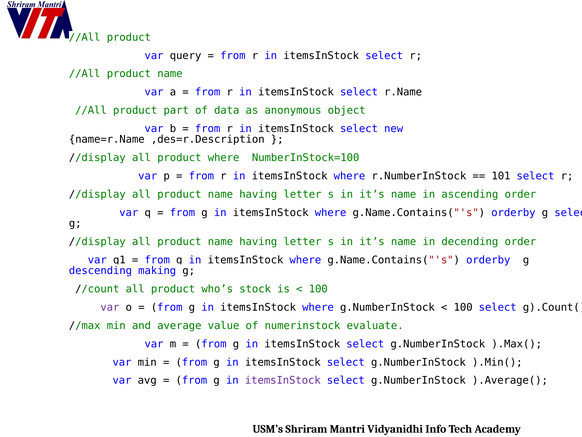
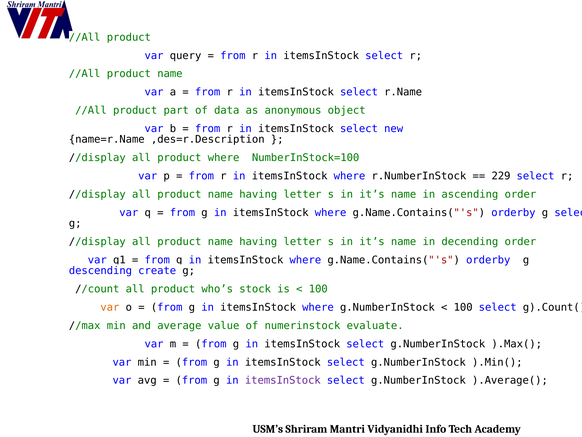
101: 101 -> 229
making: making -> create
var at (110, 307) colour: purple -> orange
